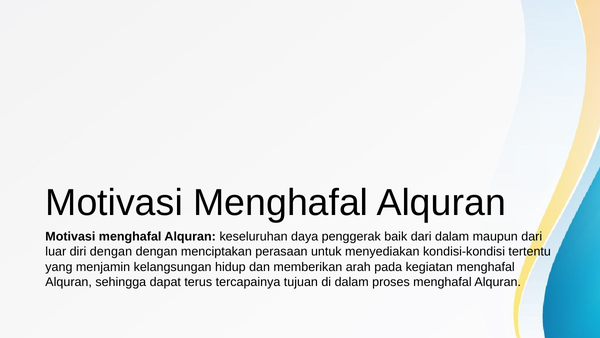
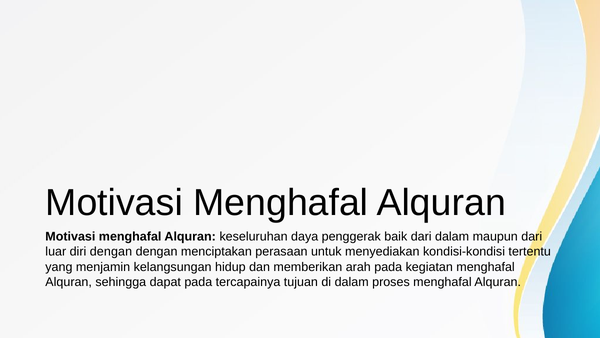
dapat terus: terus -> pada
